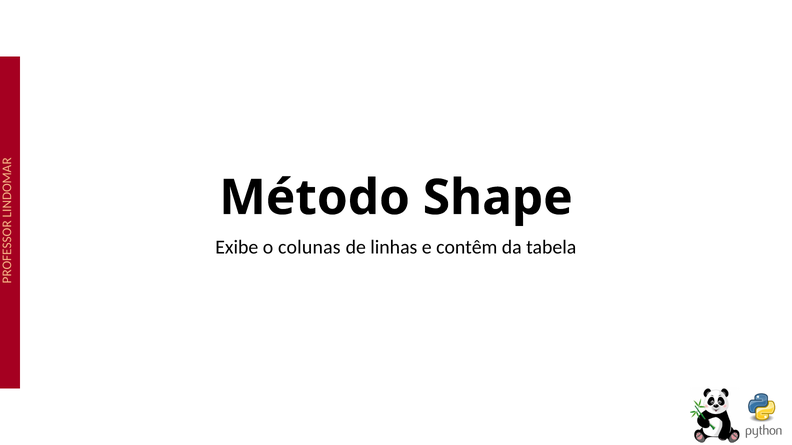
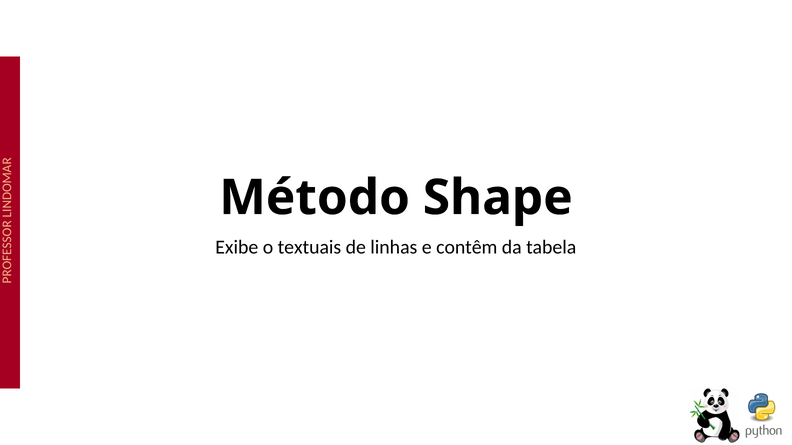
colunas: colunas -> textuais
